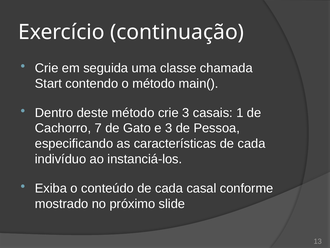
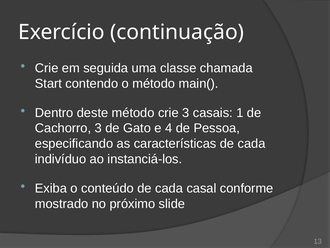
Cachorro 7: 7 -> 3
e 3: 3 -> 4
